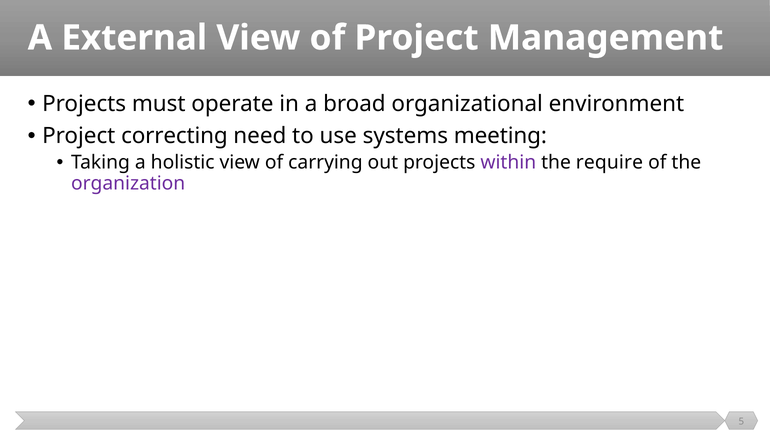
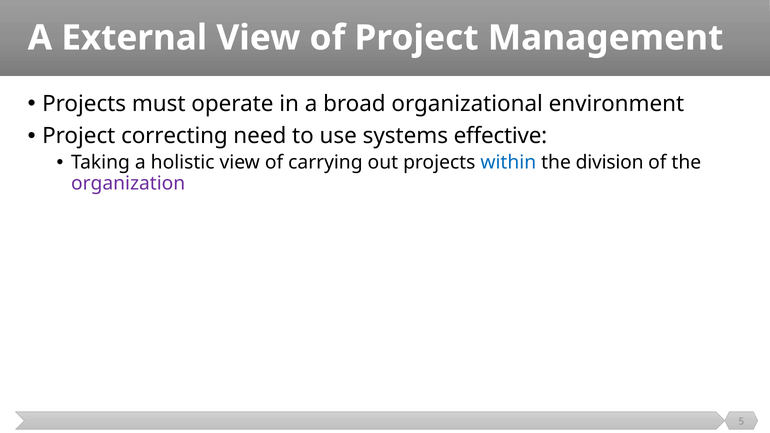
meeting: meeting -> effective
within colour: purple -> blue
require: require -> division
